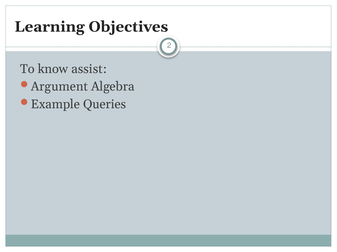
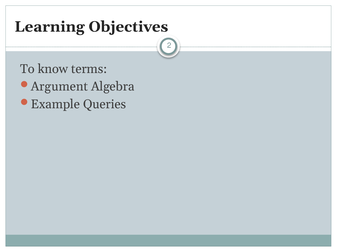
assist: assist -> terms
